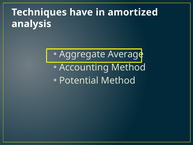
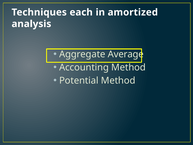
have: have -> each
